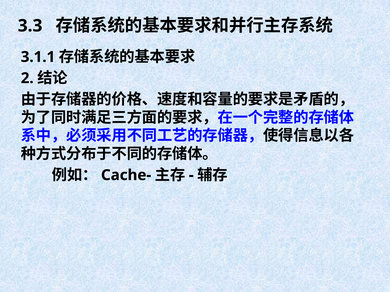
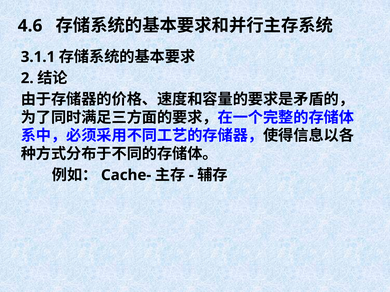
3.3: 3.3 -> 4.6
